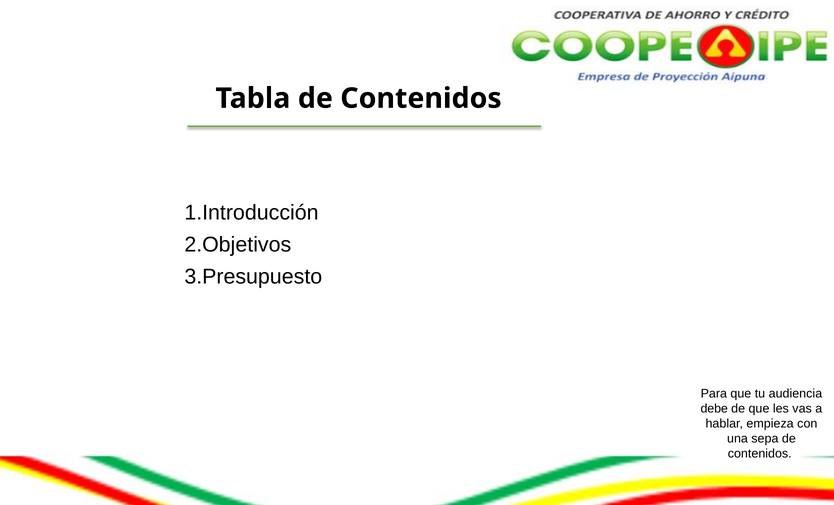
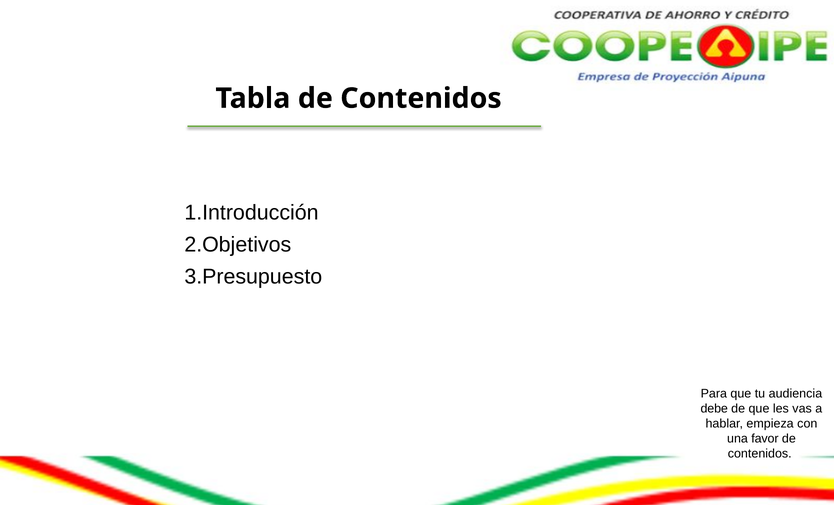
sepa: sepa -> favor
